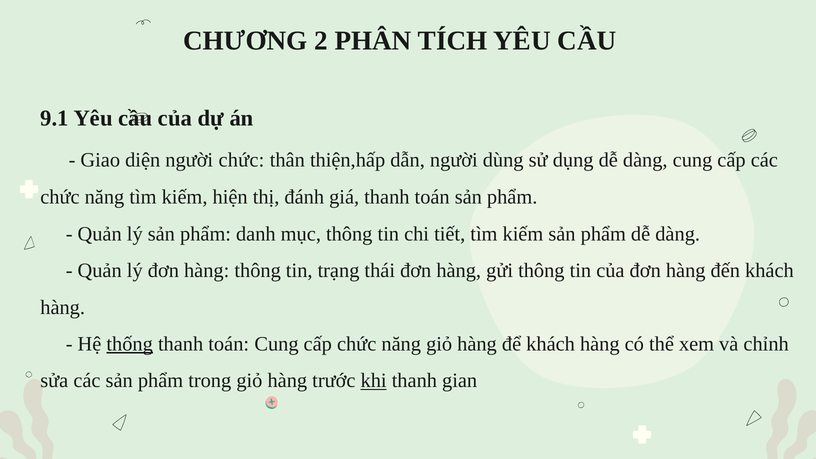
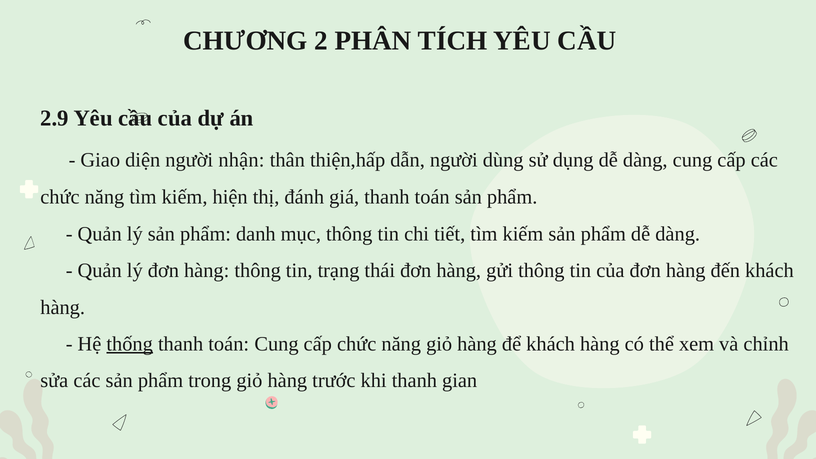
9.1: 9.1 -> 2.9
người chức: chức -> nhận
khi underline: present -> none
